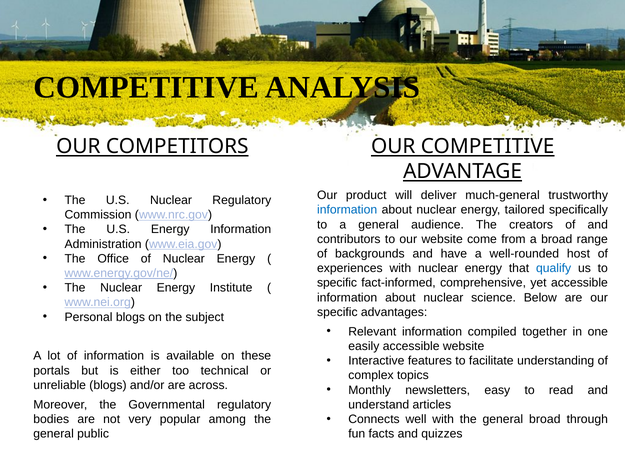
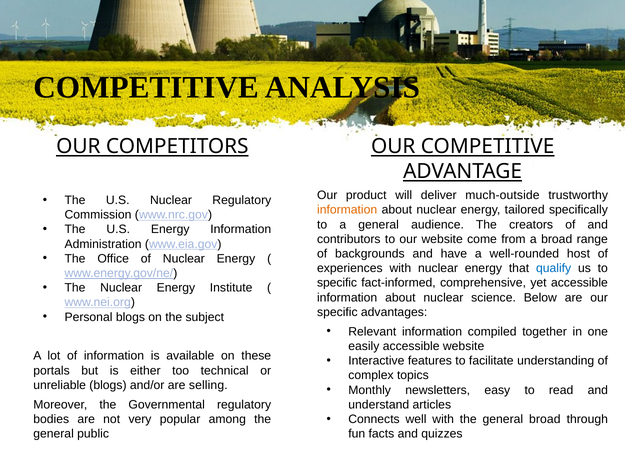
much-general: much-general -> much-outside
information at (347, 210) colour: blue -> orange
across: across -> selling
